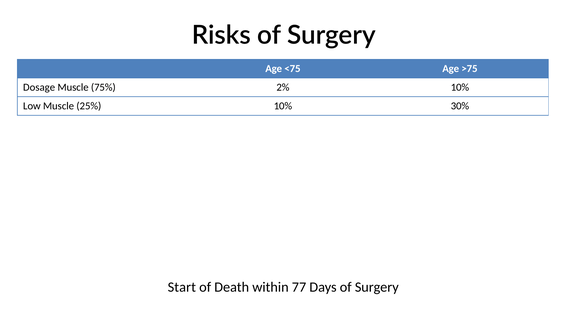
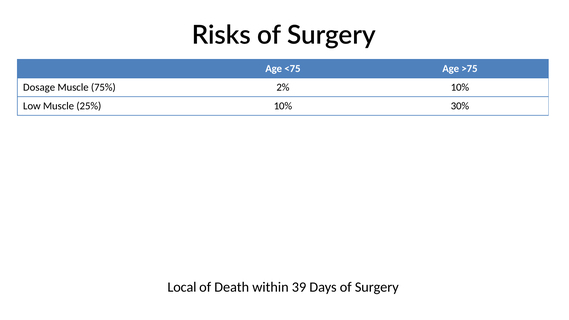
Start: Start -> Local
77: 77 -> 39
